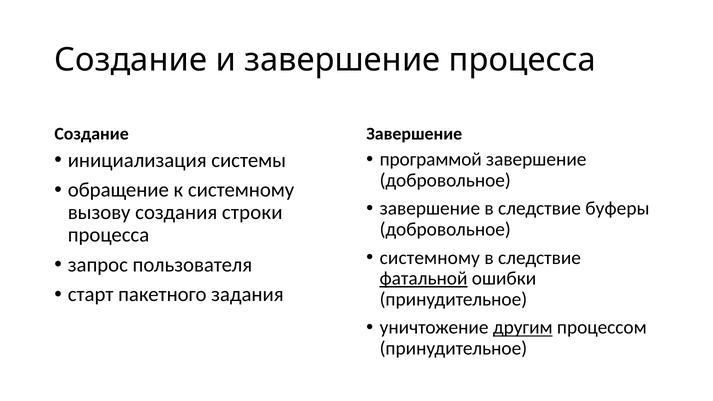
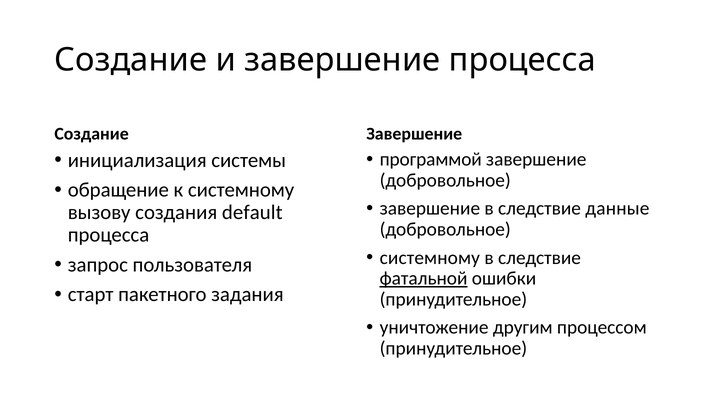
буферы: буферы -> данные
строки: строки -> default
другим underline: present -> none
